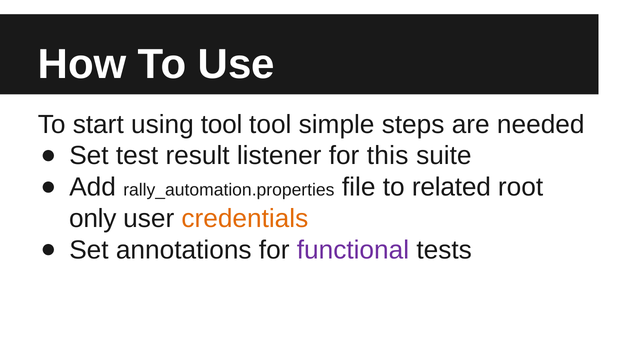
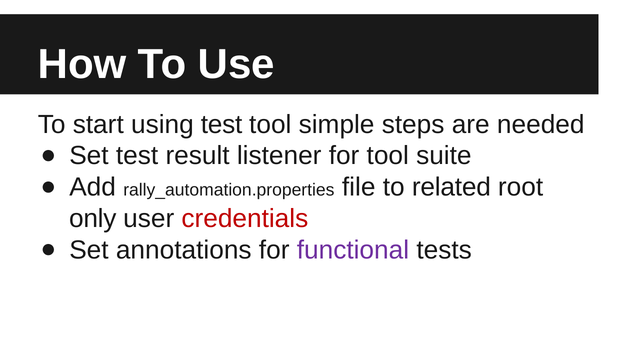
using tool: tool -> test
for this: this -> tool
credentials colour: orange -> red
